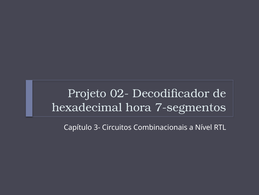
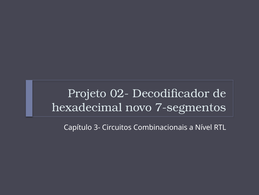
hora: hora -> novo
